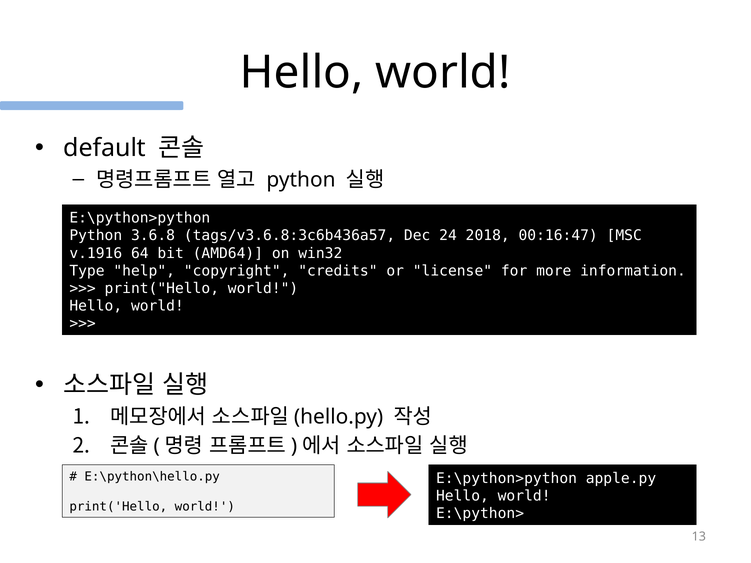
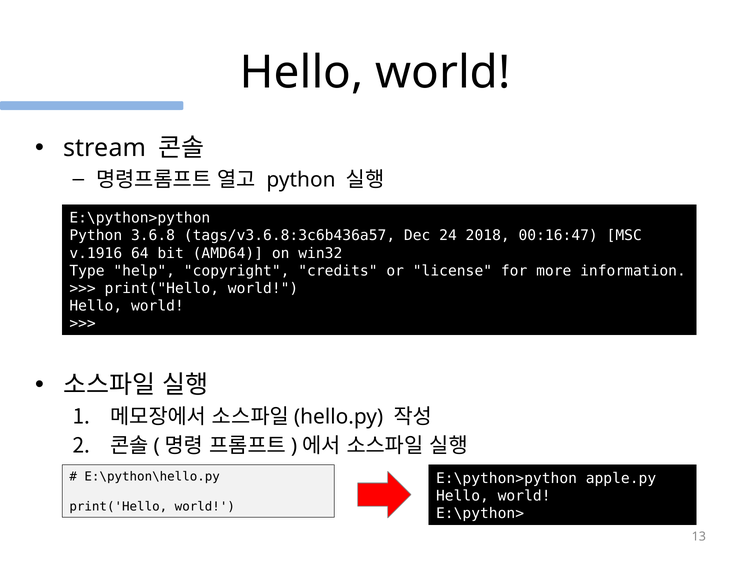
default: default -> stream
